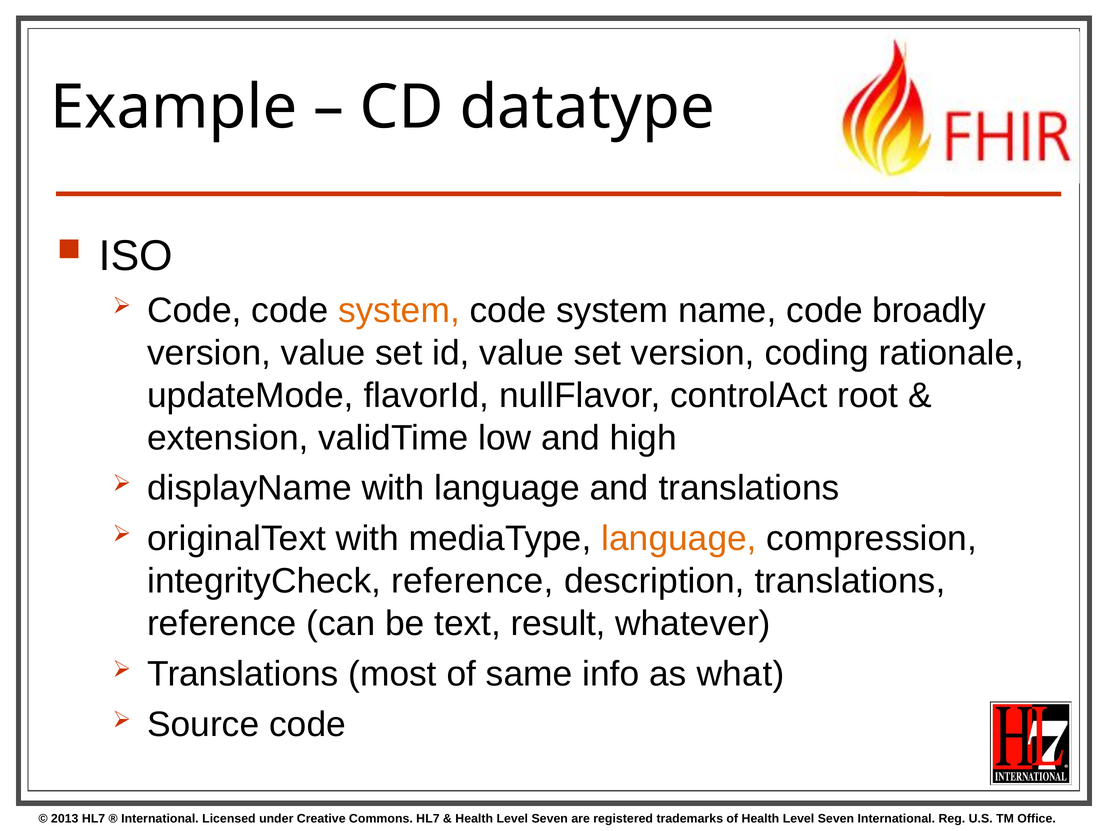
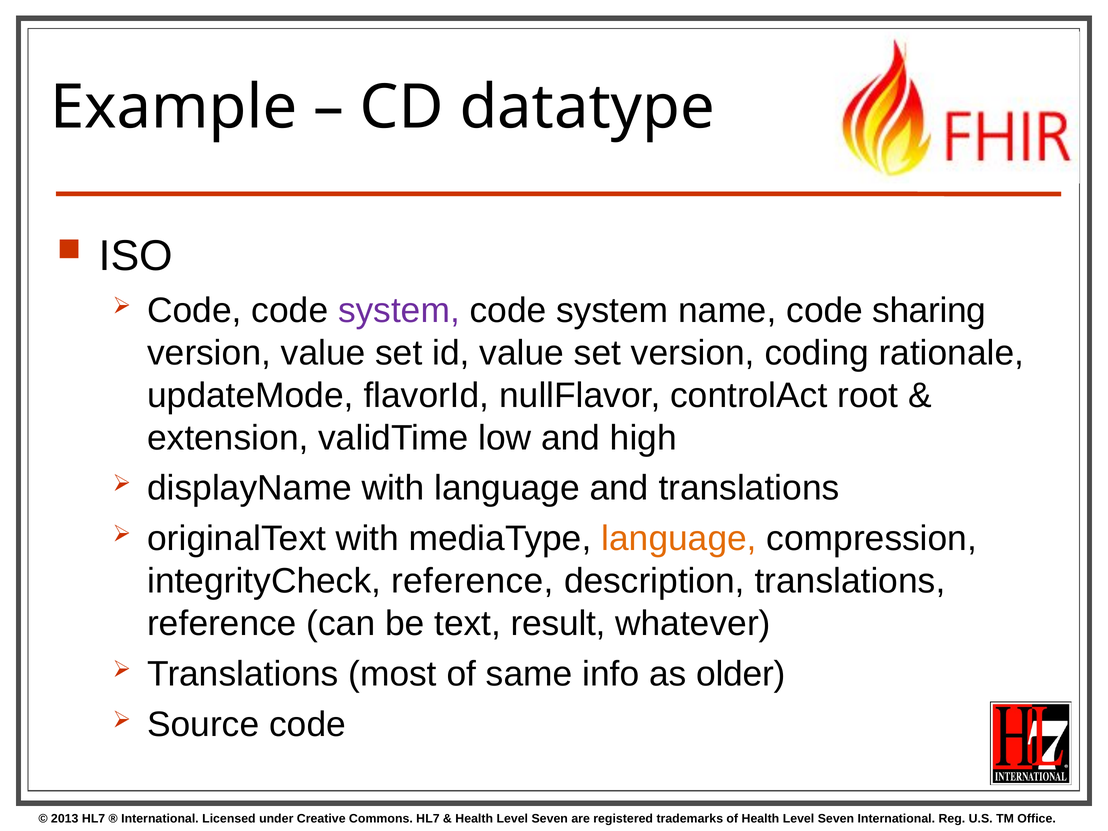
system at (399, 311) colour: orange -> purple
broadly: broadly -> sharing
what: what -> older
